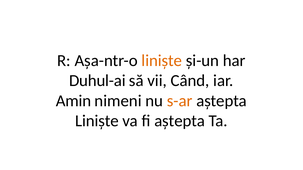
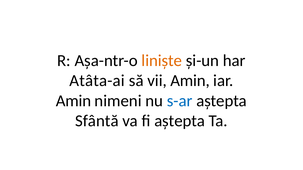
Duhul-ai: Duhul-ai -> Atâta-ai
vii Când: Când -> Amin
s-ar colour: orange -> blue
Liniște at (97, 121): Liniște -> Sfântă
